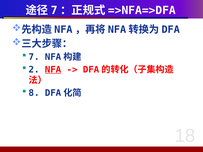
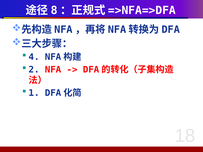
7 at (54, 10): 7 -> 8
7 at (34, 57): 7 -> 4
NFA underline: present -> none
8: 8 -> 1
